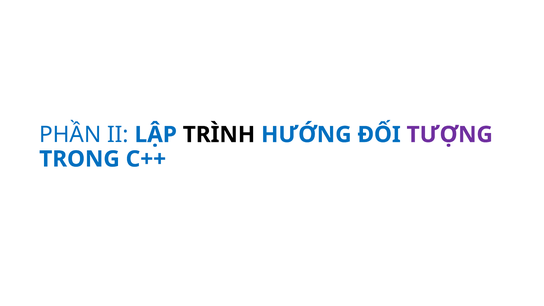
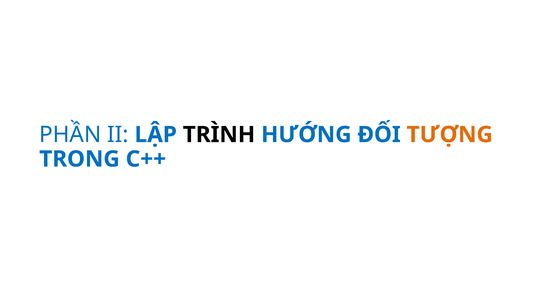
TƯỢNG colour: purple -> orange
